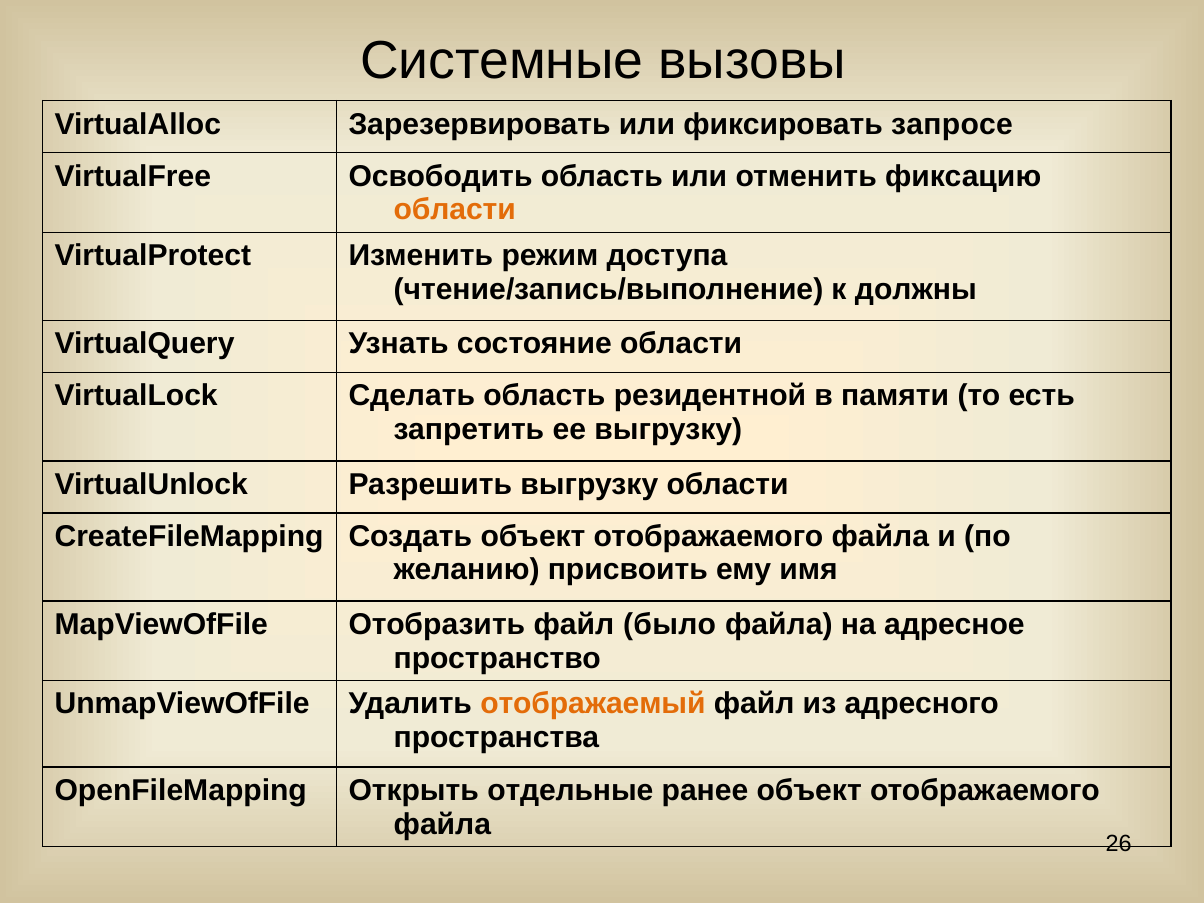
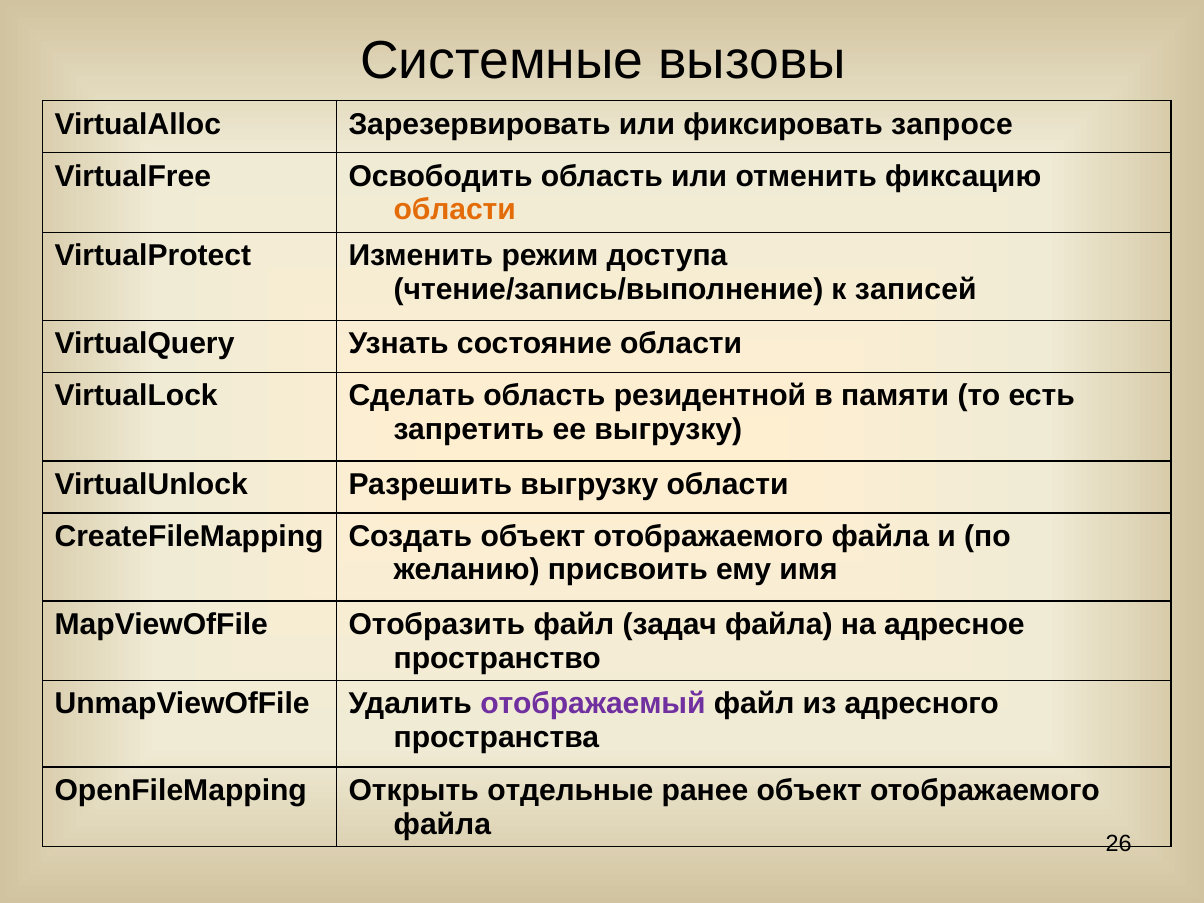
должны: должны -> записей
было: было -> задач
отображаемый colour: orange -> purple
